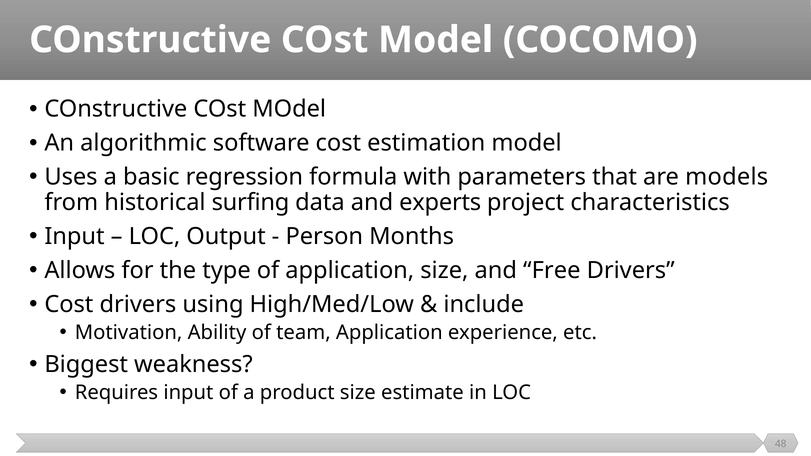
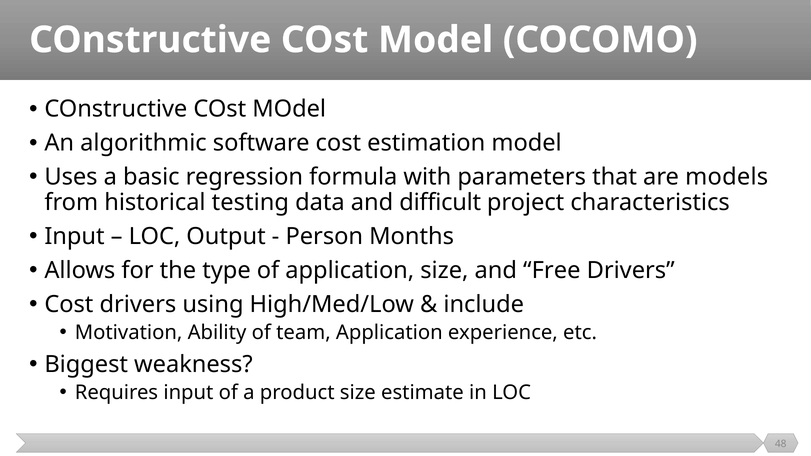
surfing: surfing -> testing
experts: experts -> difficult
